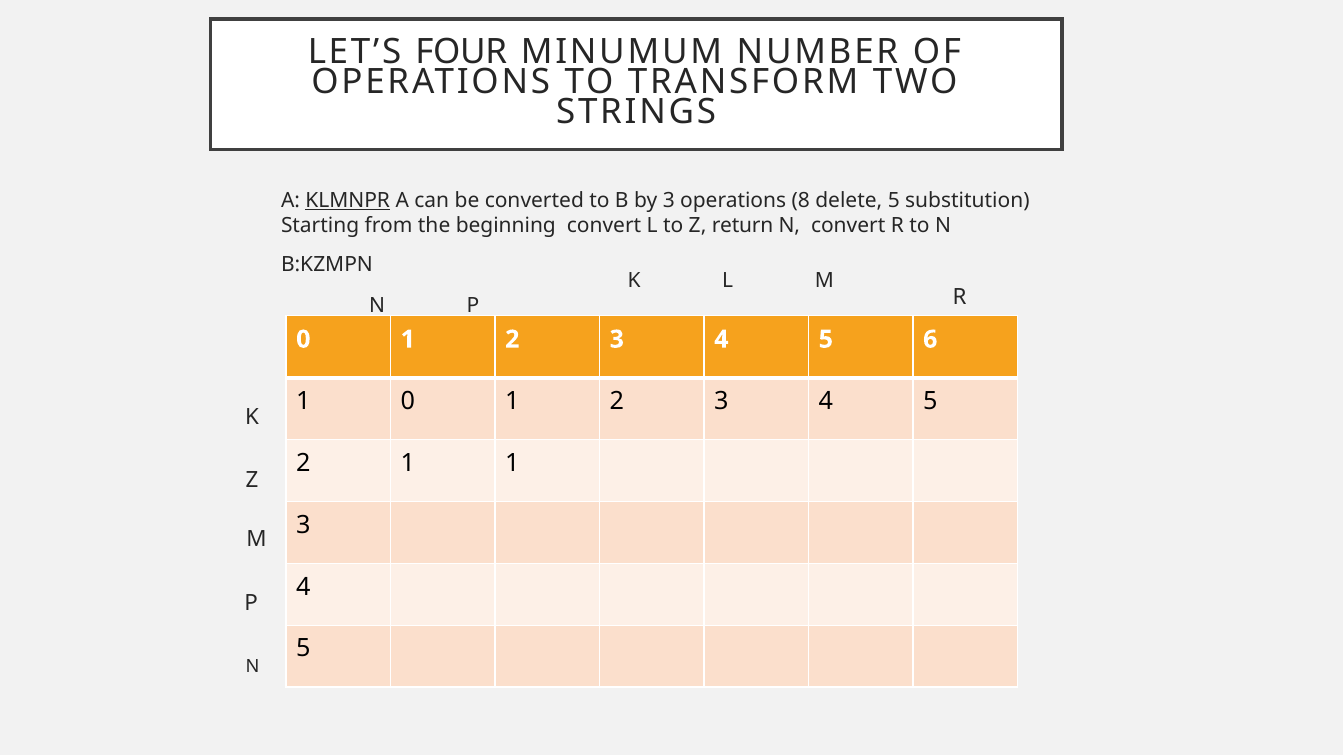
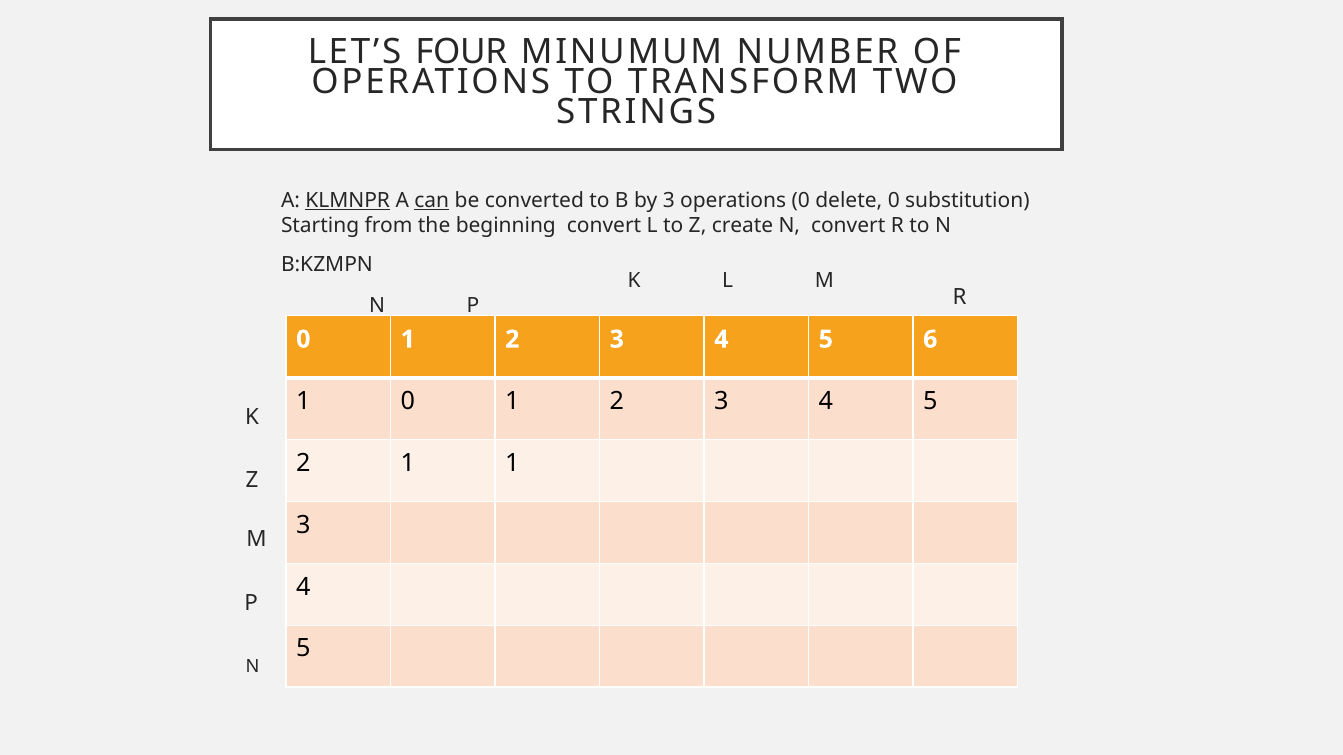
can underline: none -> present
operations 8: 8 -> 0
delete 5: 5 -> 0
return: return -> create
